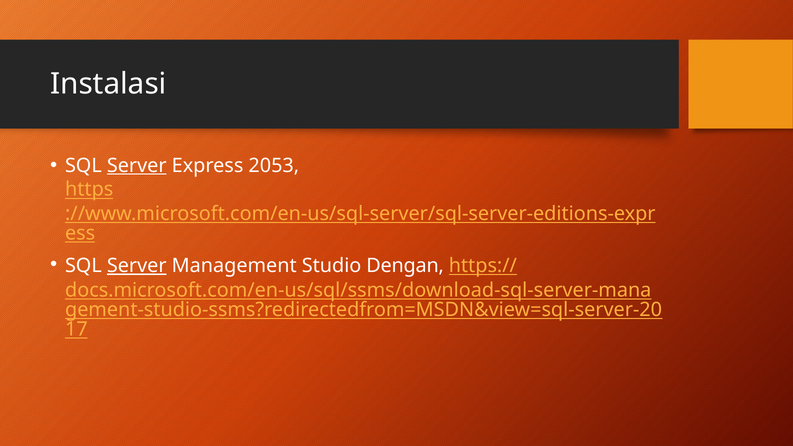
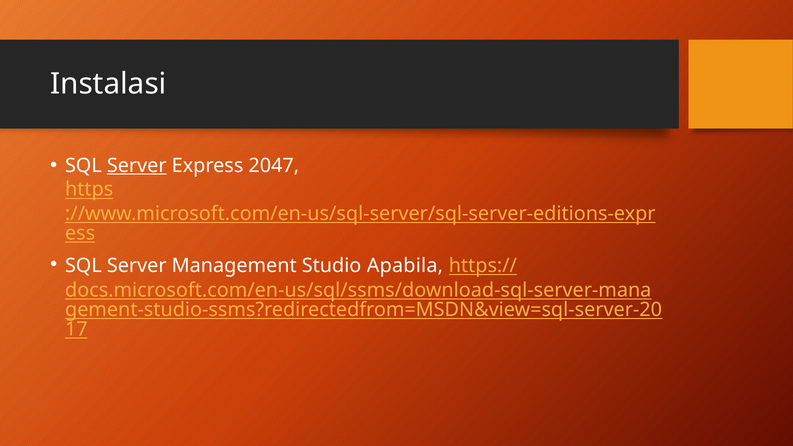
2053: 2053 -> 2047
Server at (137, 266) underline: present -> none
Dengan: Dengan -> Apabila
